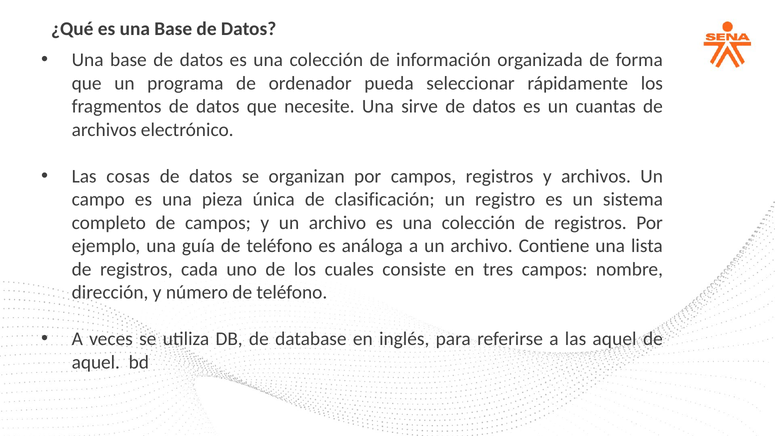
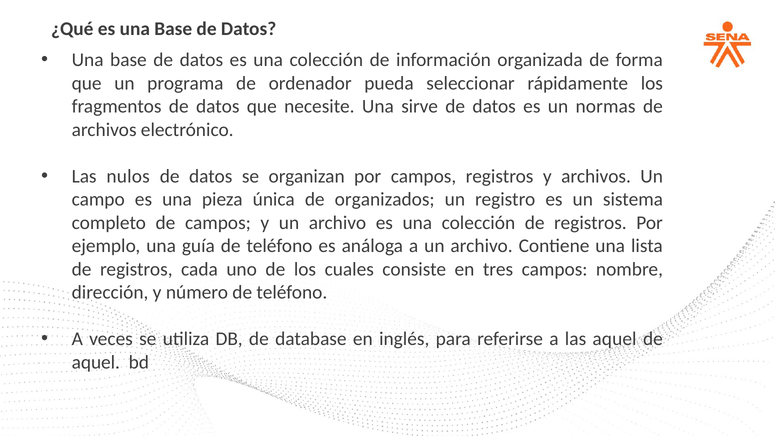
cuantas: cuantas -> normas
cosas: cosas -> nulos
clasificación: clasificación -> organizados
